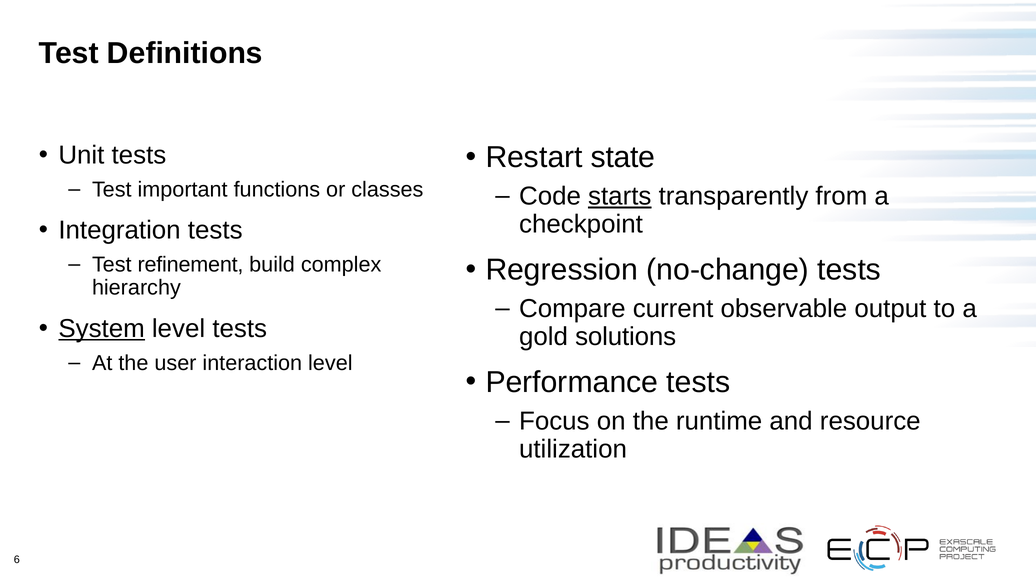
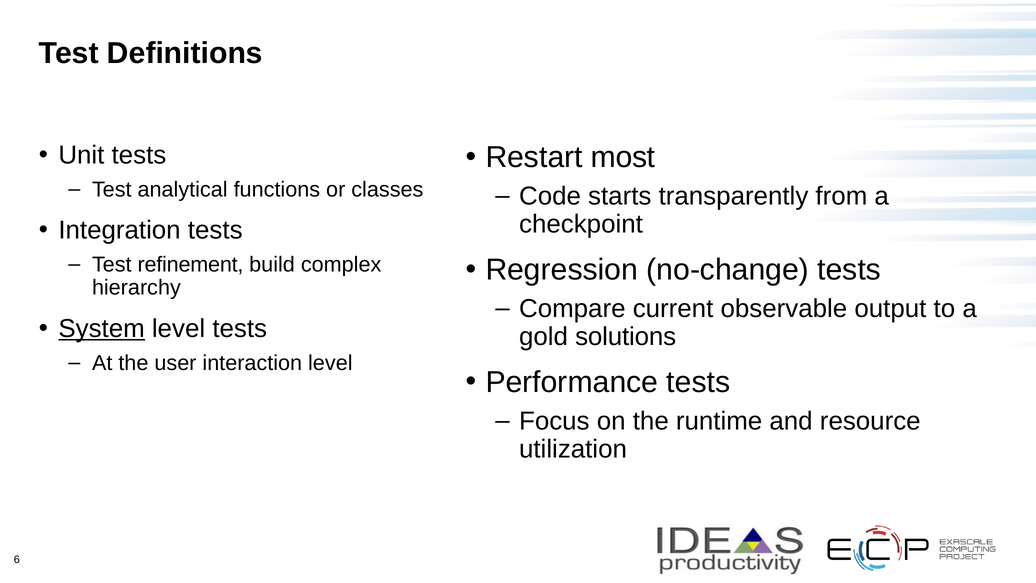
state: state -> most
important: important -> analytical
starts underline: present -> none
